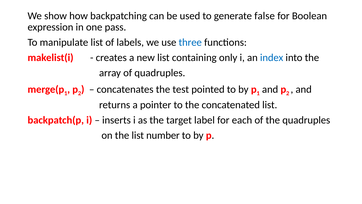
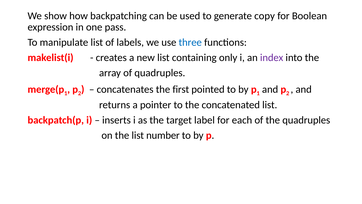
false: false -> copy
index colour: blue -> purple
test: test -> first
